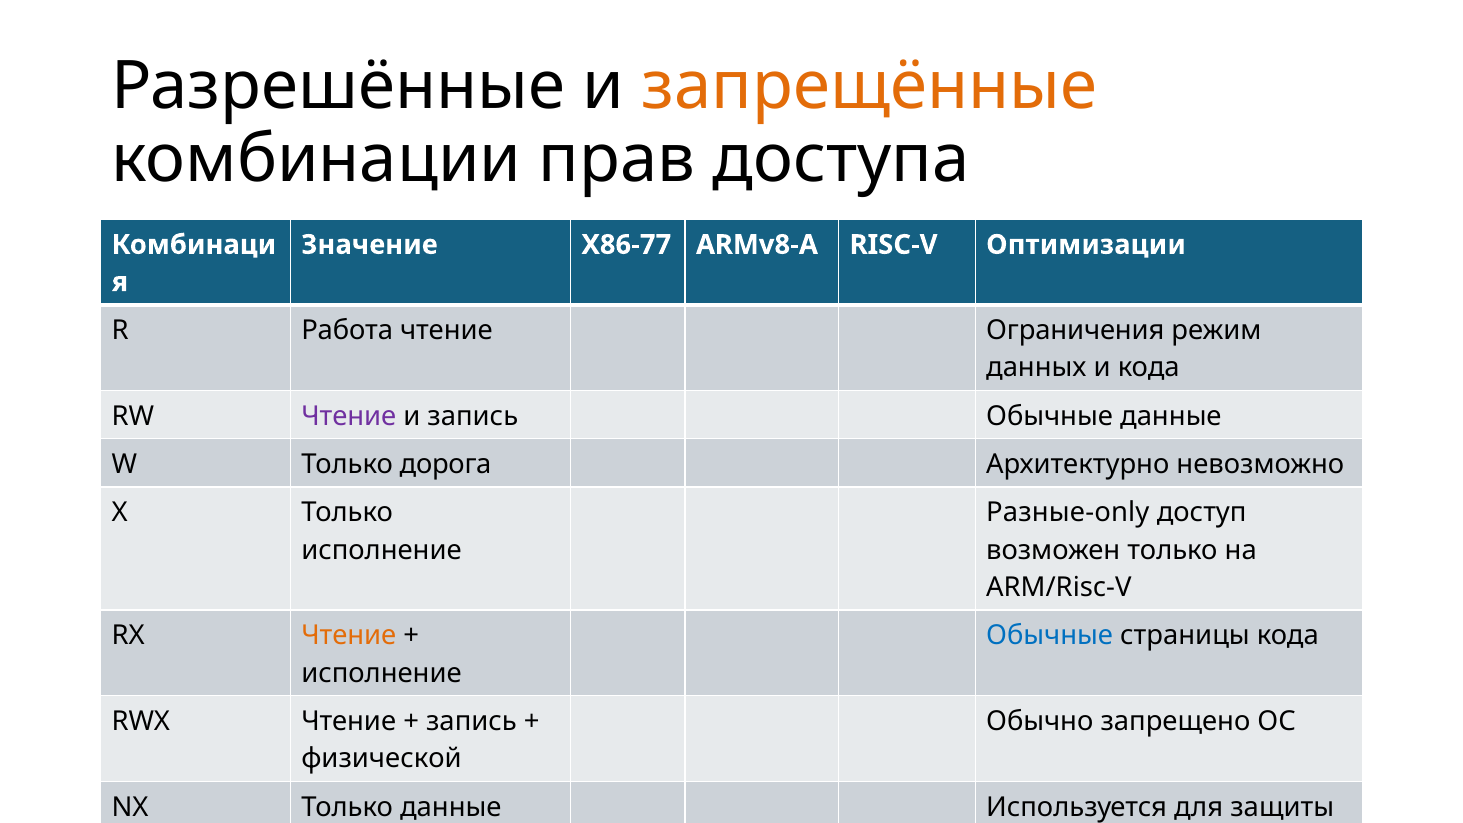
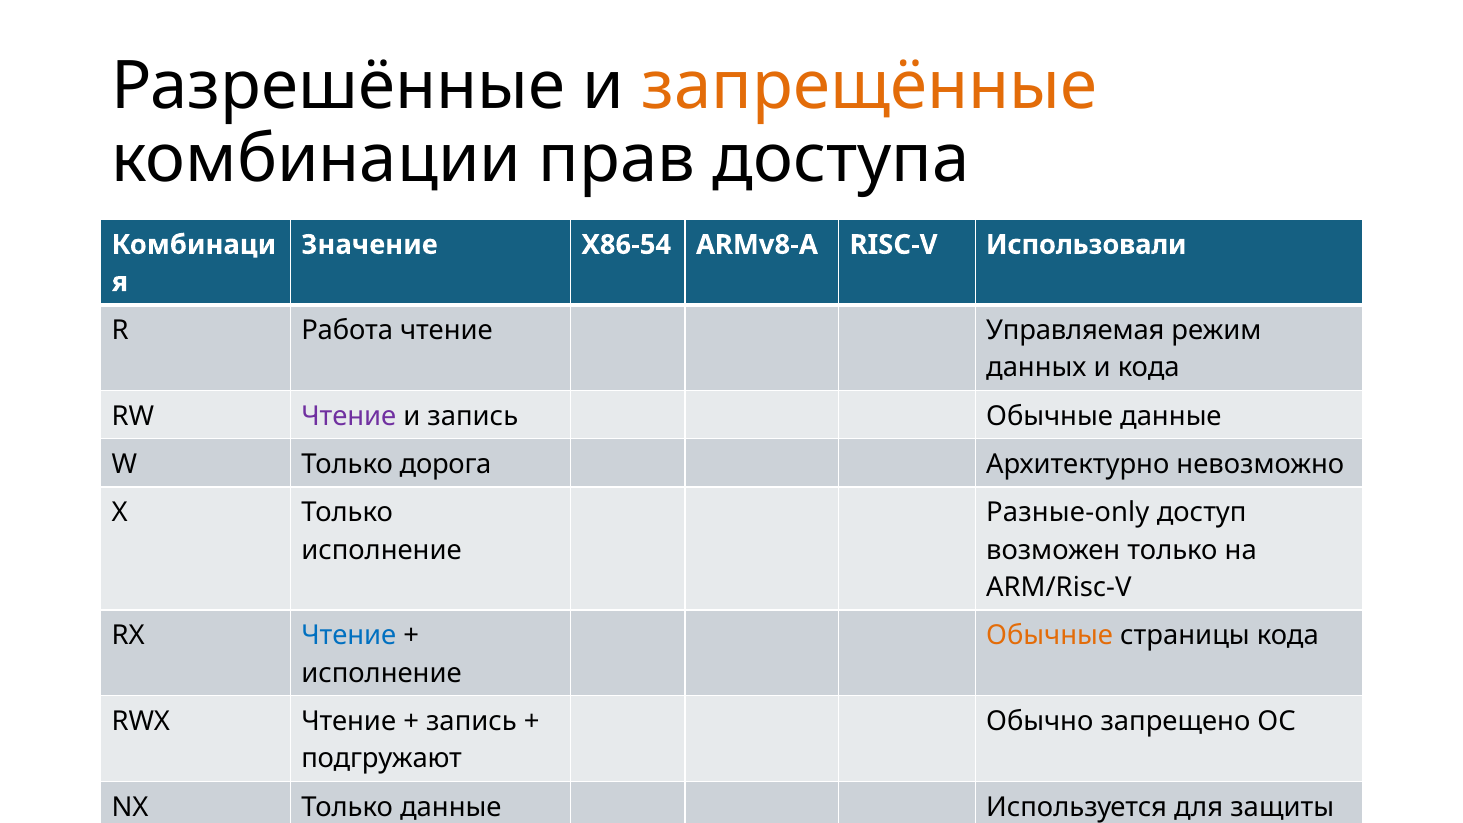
X86-77: X86-77 -> X86-54
Оптимизации: Оптимизации -> Использовали
Ограничения: Ограничения -> Управляемая
Обычные at (1050, 636) colour: blue -> orange
Чтение at (349, 636) colour: orange -> blue
физической: физической -> подгружают
